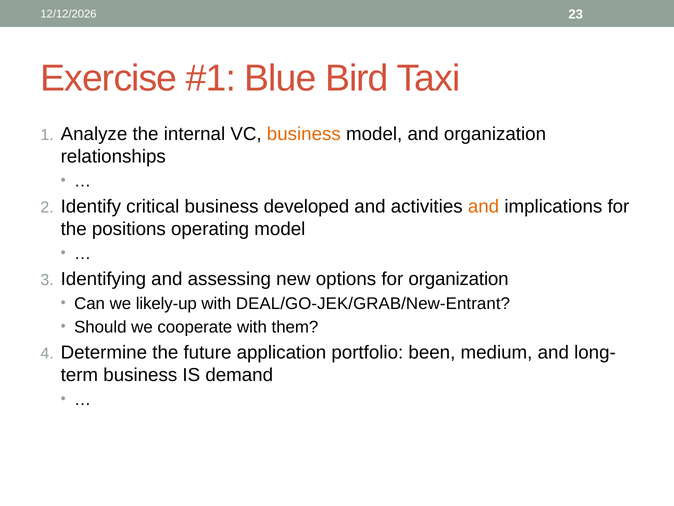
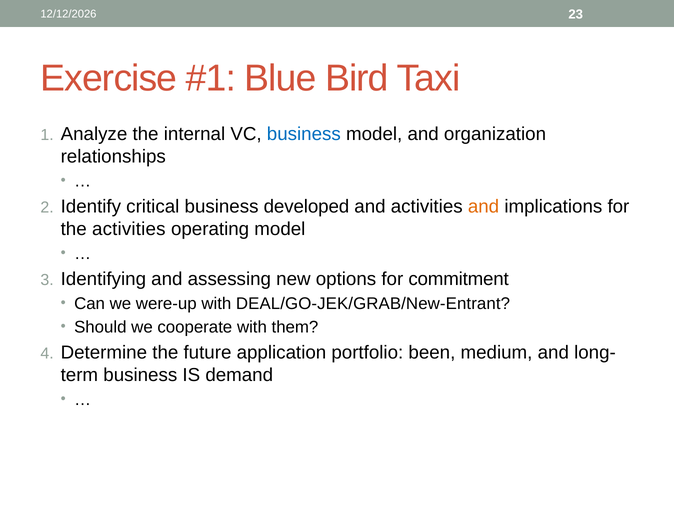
business at (304, 134) colour: orange -> blue
the positions: positions -> activities
for organization: organization -> commitment
likely-up: likely-up -> were-up
